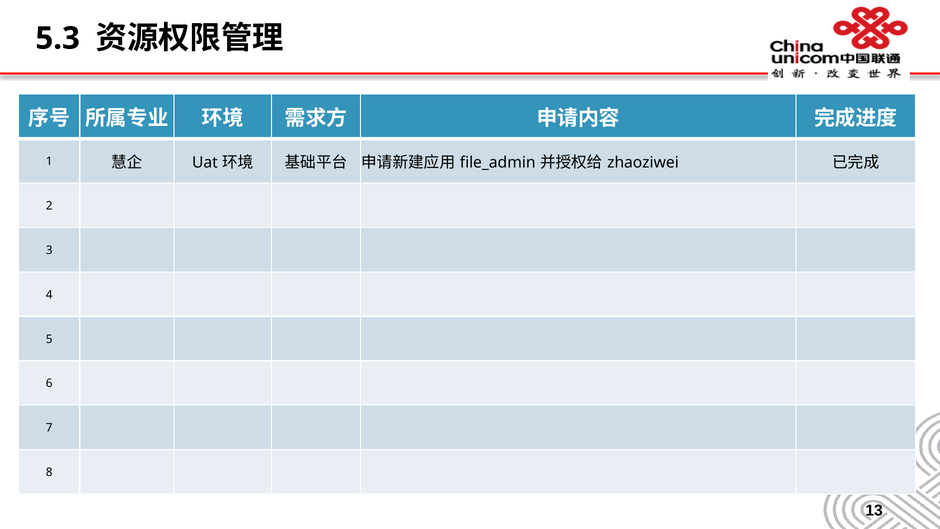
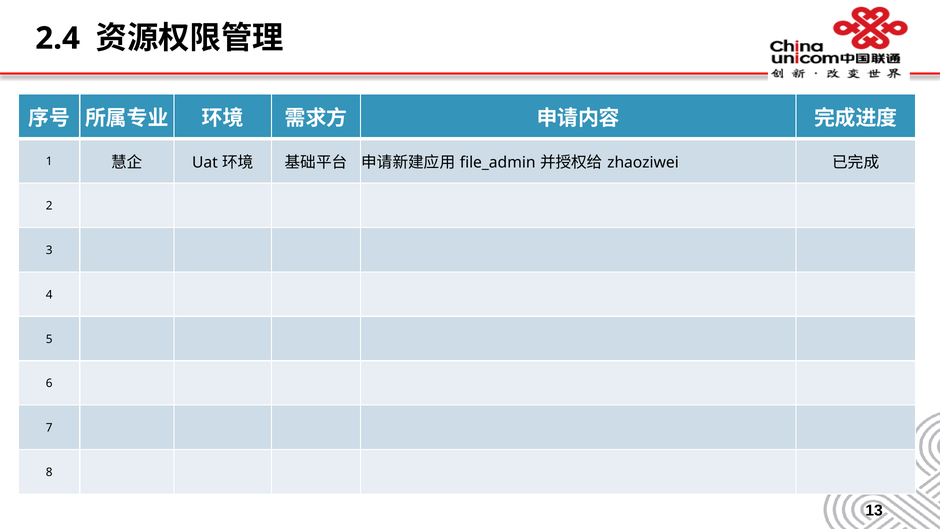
5.3: 5.3 -> 2.4
